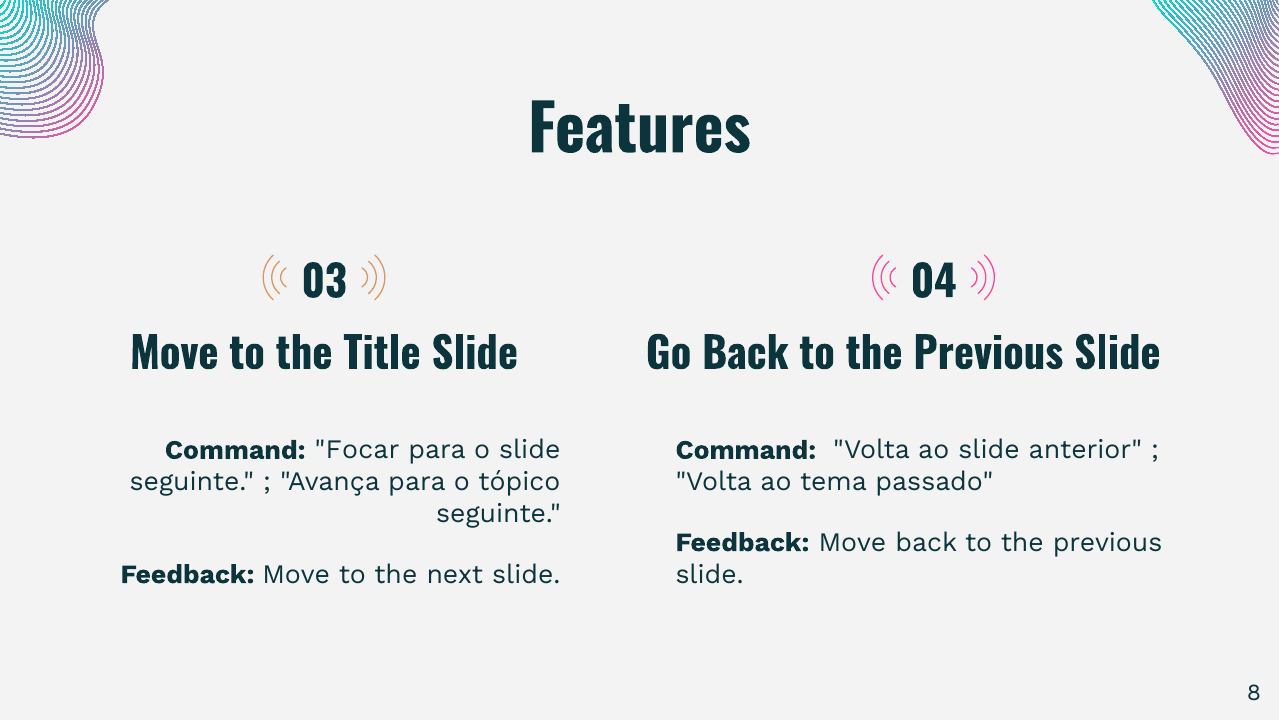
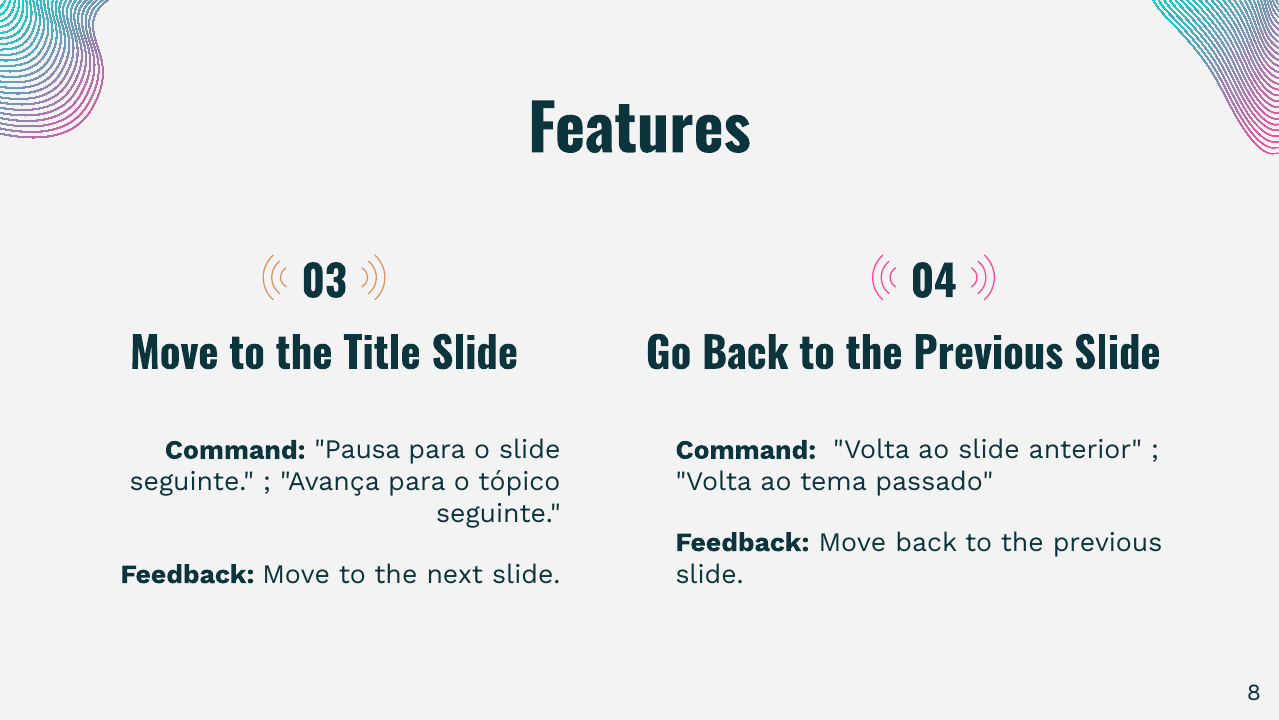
Focar: Focar -> Pausa
